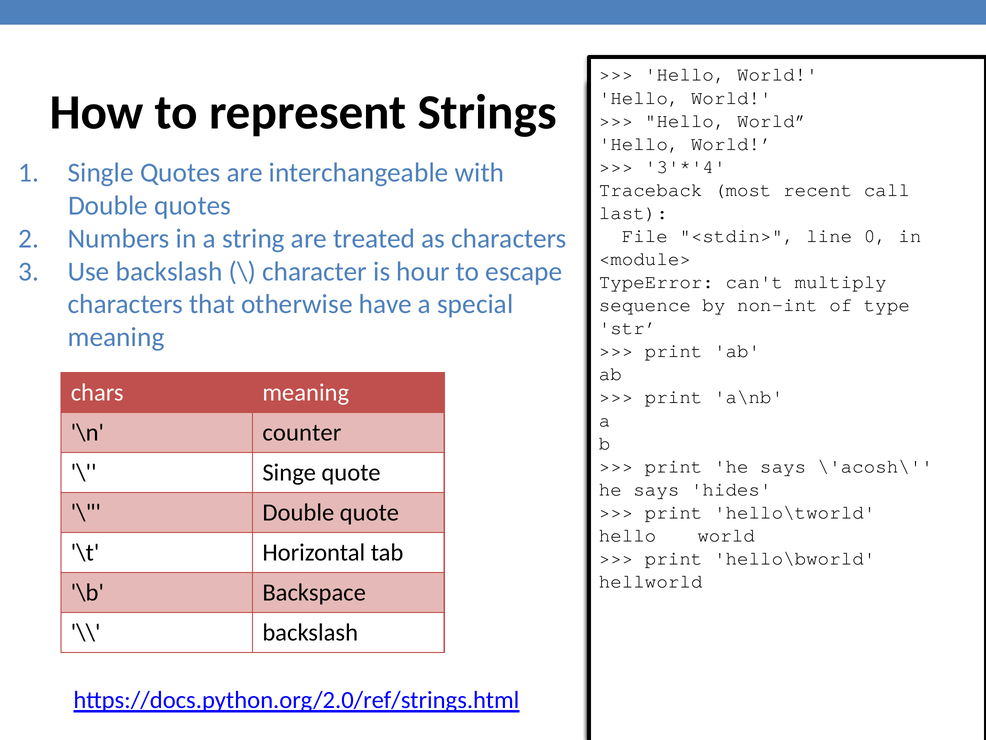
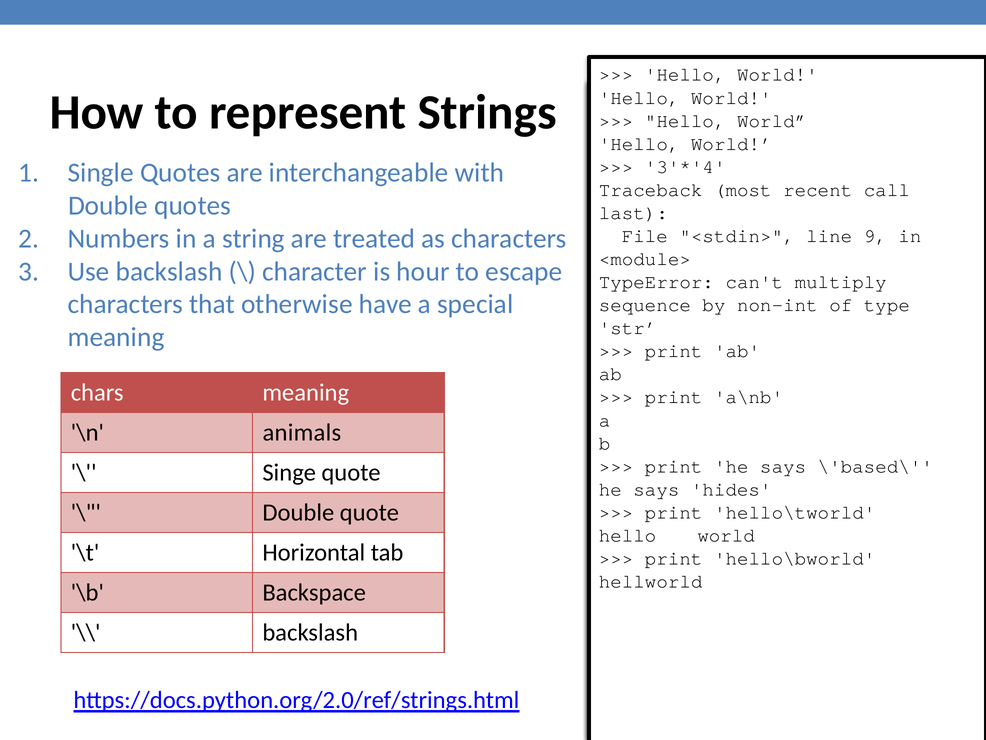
0: 0 -> 9
counter: counter -> animals
\'acosh\: \'acosh\ -> \'based\
